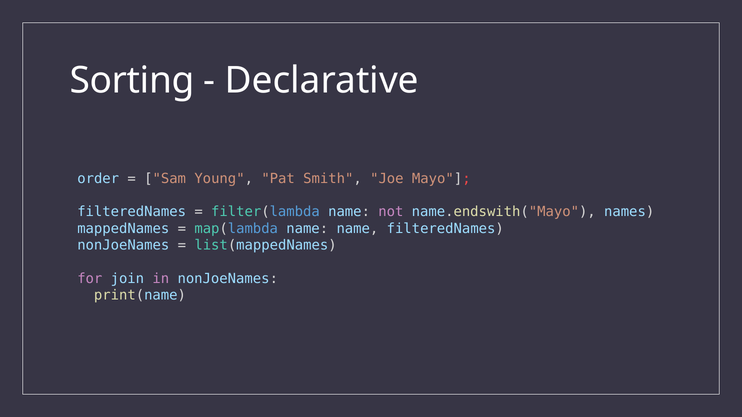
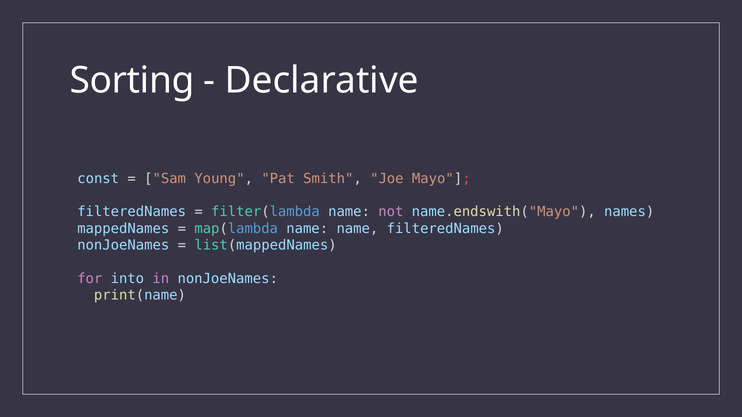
order: order -> const
join: join -> into
